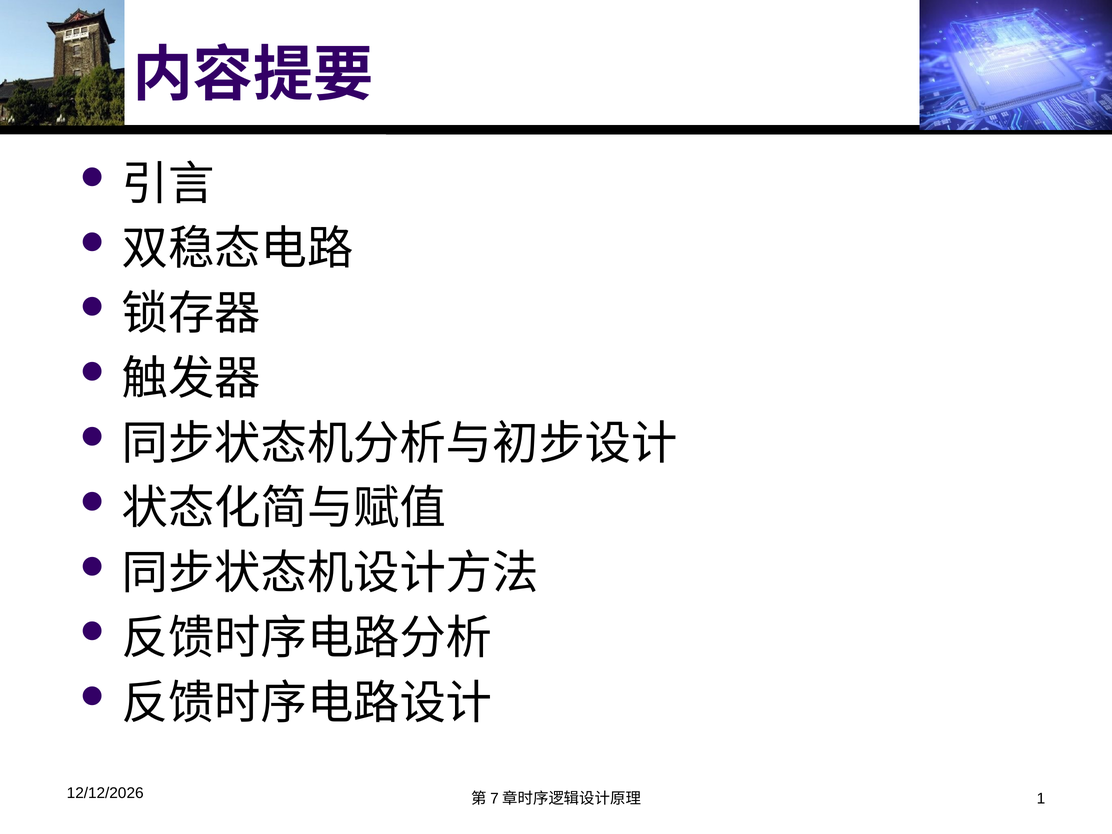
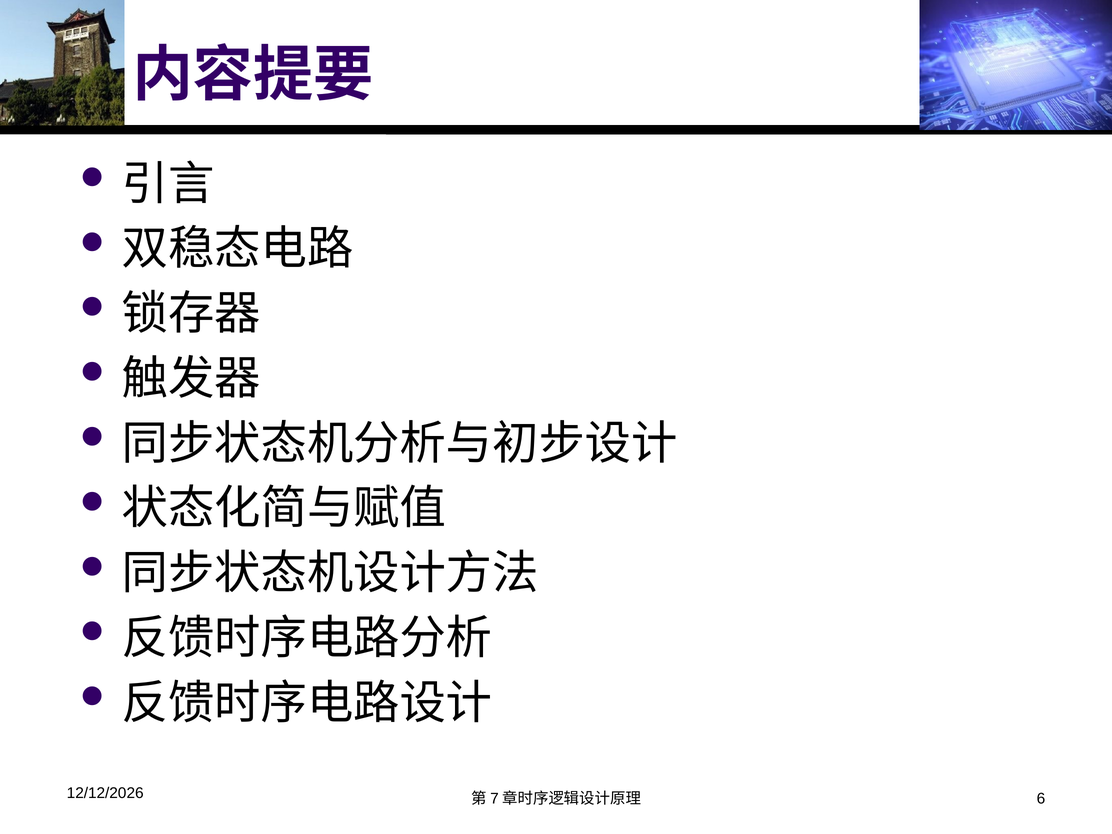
1: 1 -> 6
